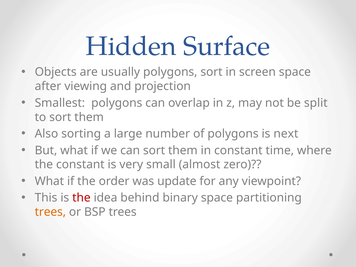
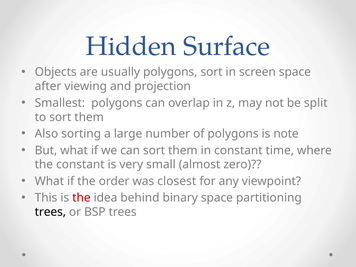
next: next -> note
update: update -> closest
trees at (50, 212) colour: orange -> black
